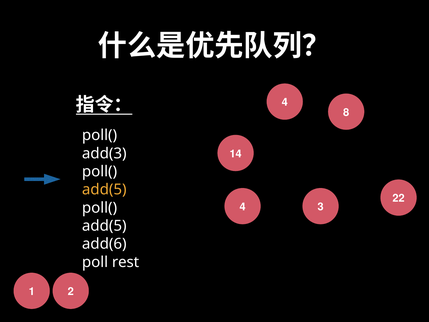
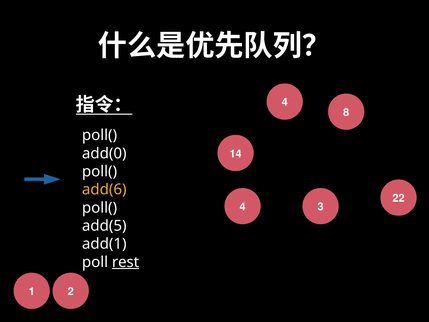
add(3: add(3 -> add(0
add(5 at (104, 189): add(5 -> add(6
add(6: add(6 -> add(1
rest underline: none -> present
